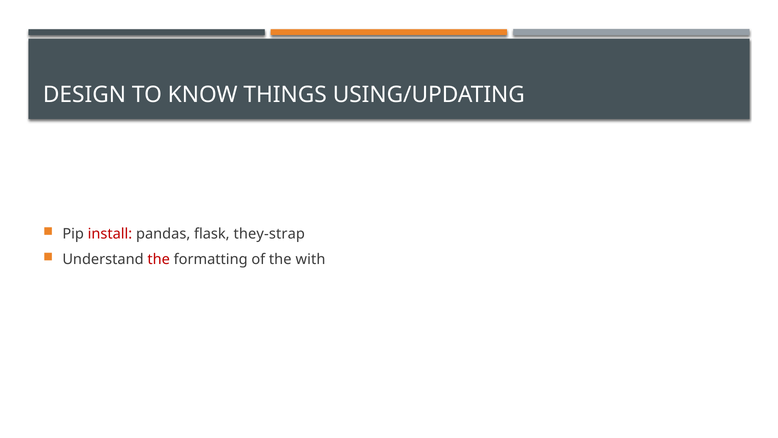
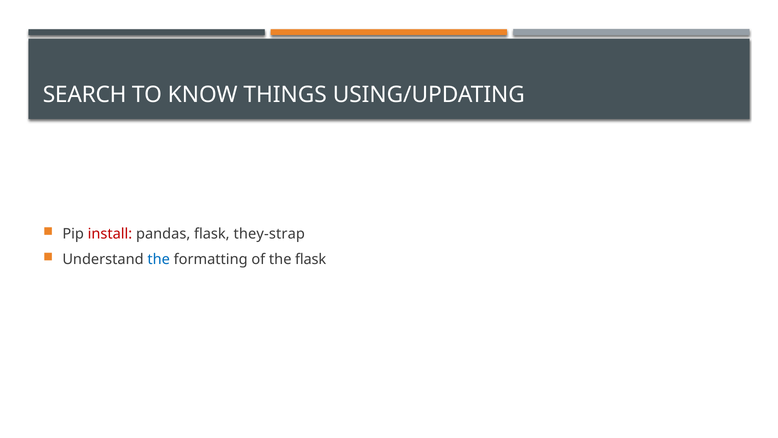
DESIGN: DESIGN -> SEARCH
the at (159, 259) colour: red -> blue
the with: with -> flask
